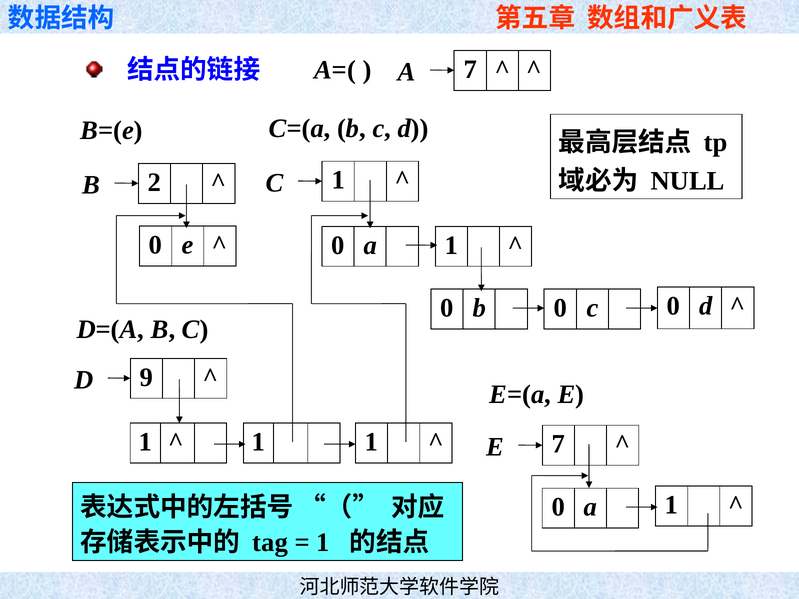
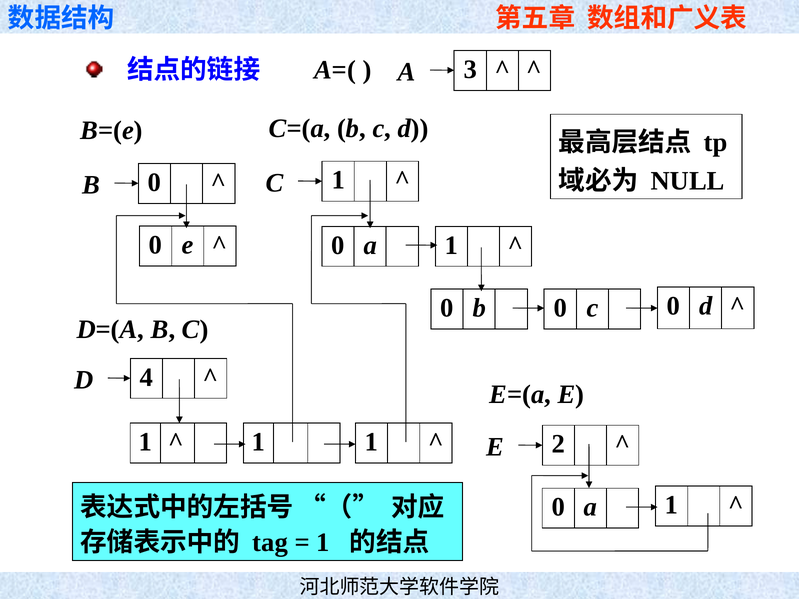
A 7: 7 -> 3
2 at (155, 182): 2 -> 0
9: 9 -> 4
E 7: 7 -> 2
